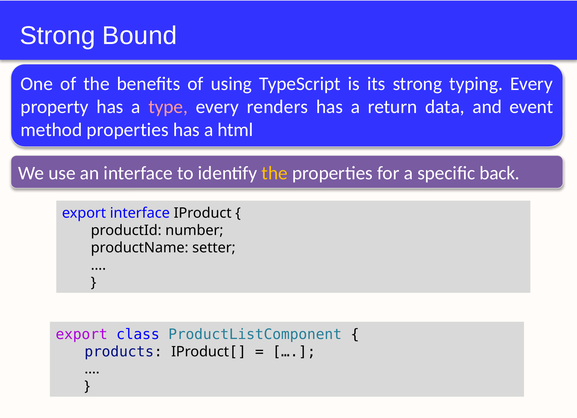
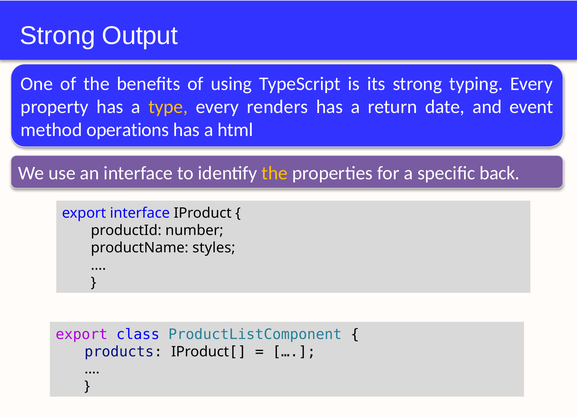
Bound: Bound -> Output
type colour: pink -> yellow
data: data -> date
method properties: properties -> operations
setter: setter -> styles
